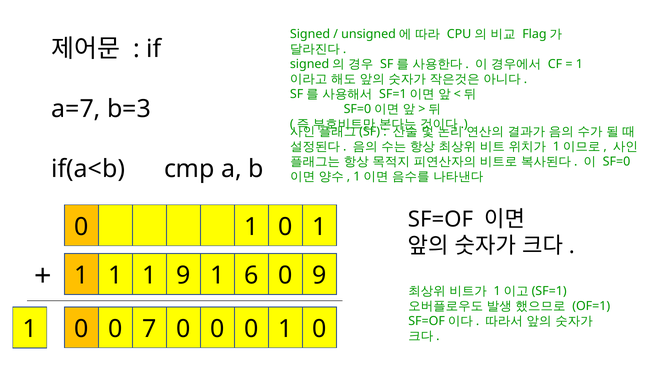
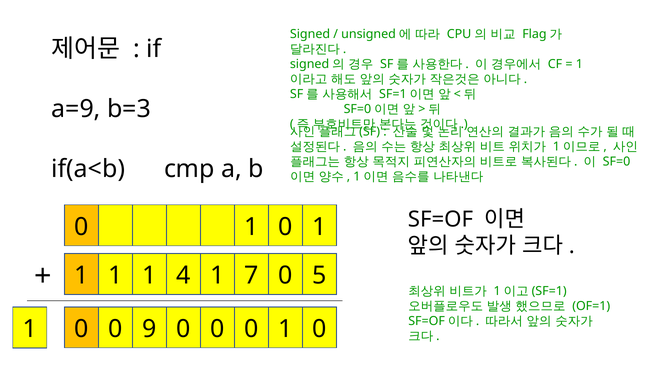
a=7: a=7 -> a=9
1 9: 9 -> 4
6: 6 -> 7
0 9: 9 -> 5
7: 7 -> 9
